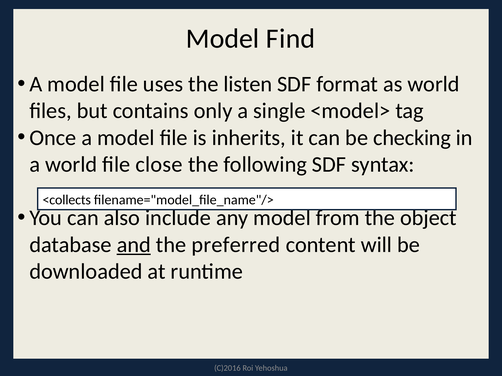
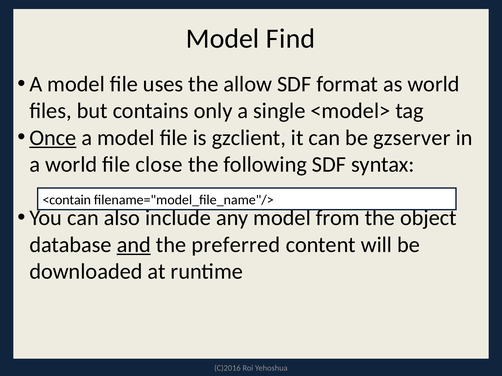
listen: listen -> allow
Once underline: none -> present
inherits: inherits -> gzclient
checking: checking -> gzserver
<collects: <collects -> <contain
